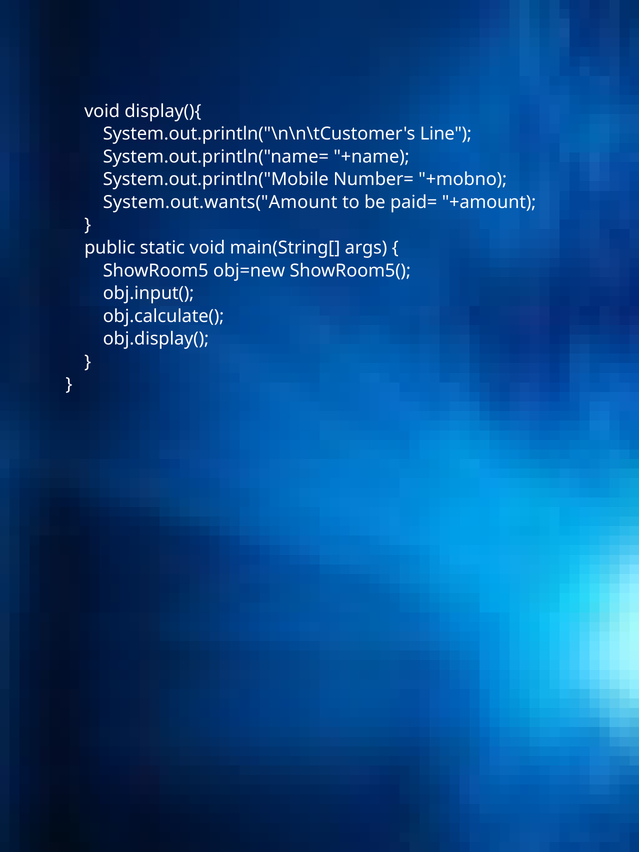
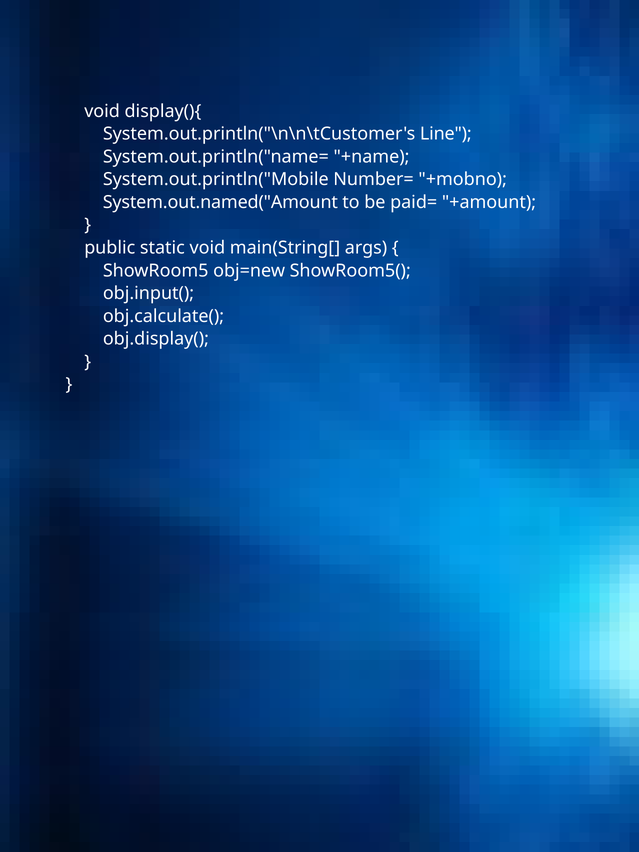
System.out.wants("Amount: System.out.wants("Amount -> System.out.named("Amount
